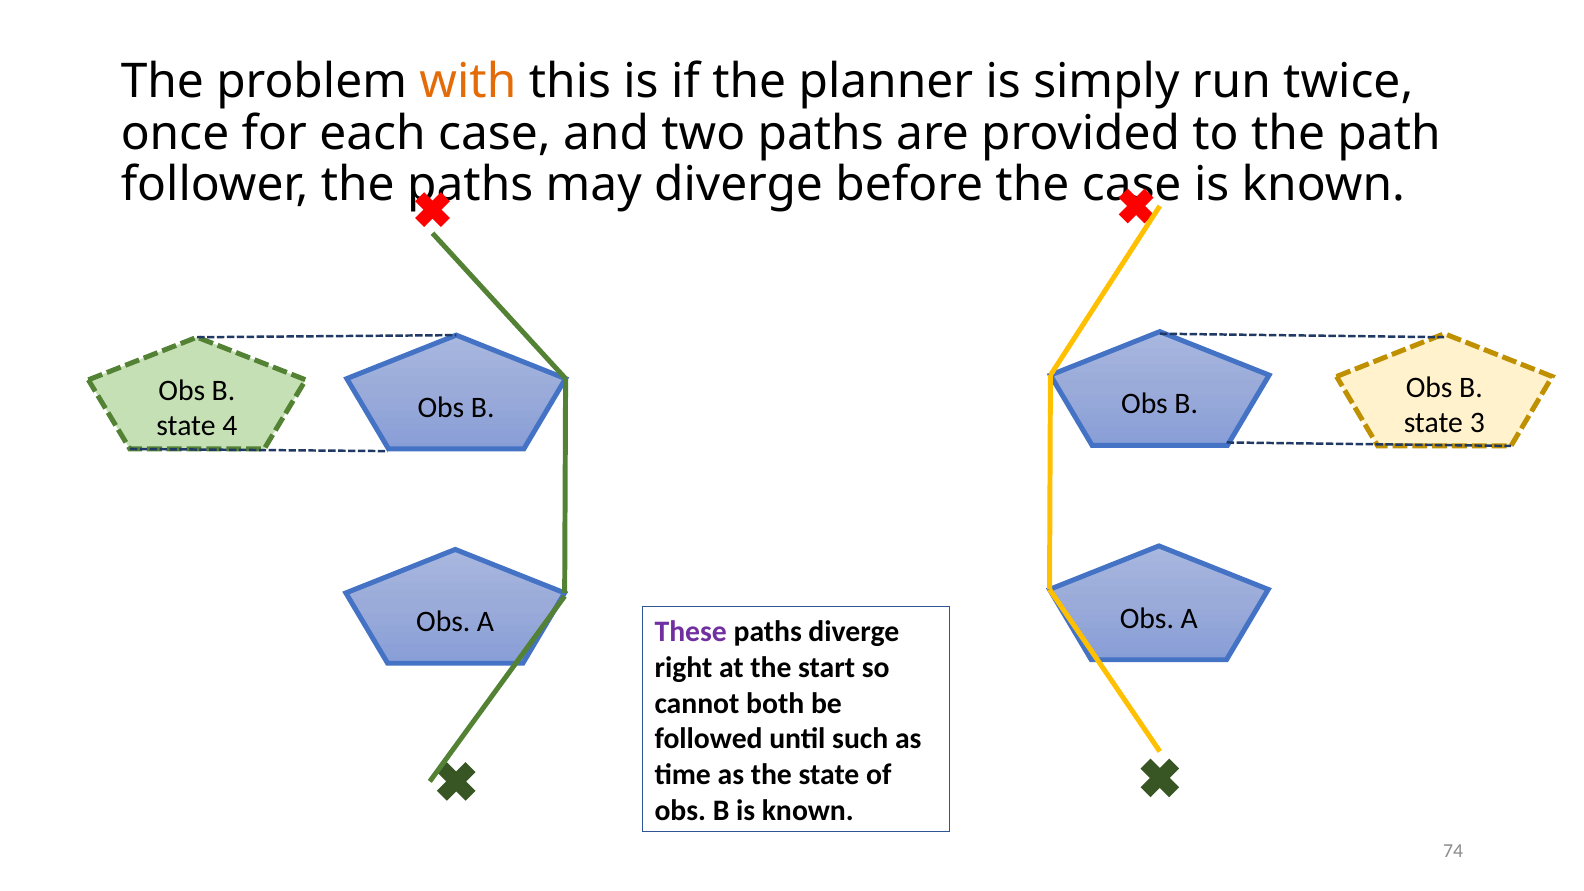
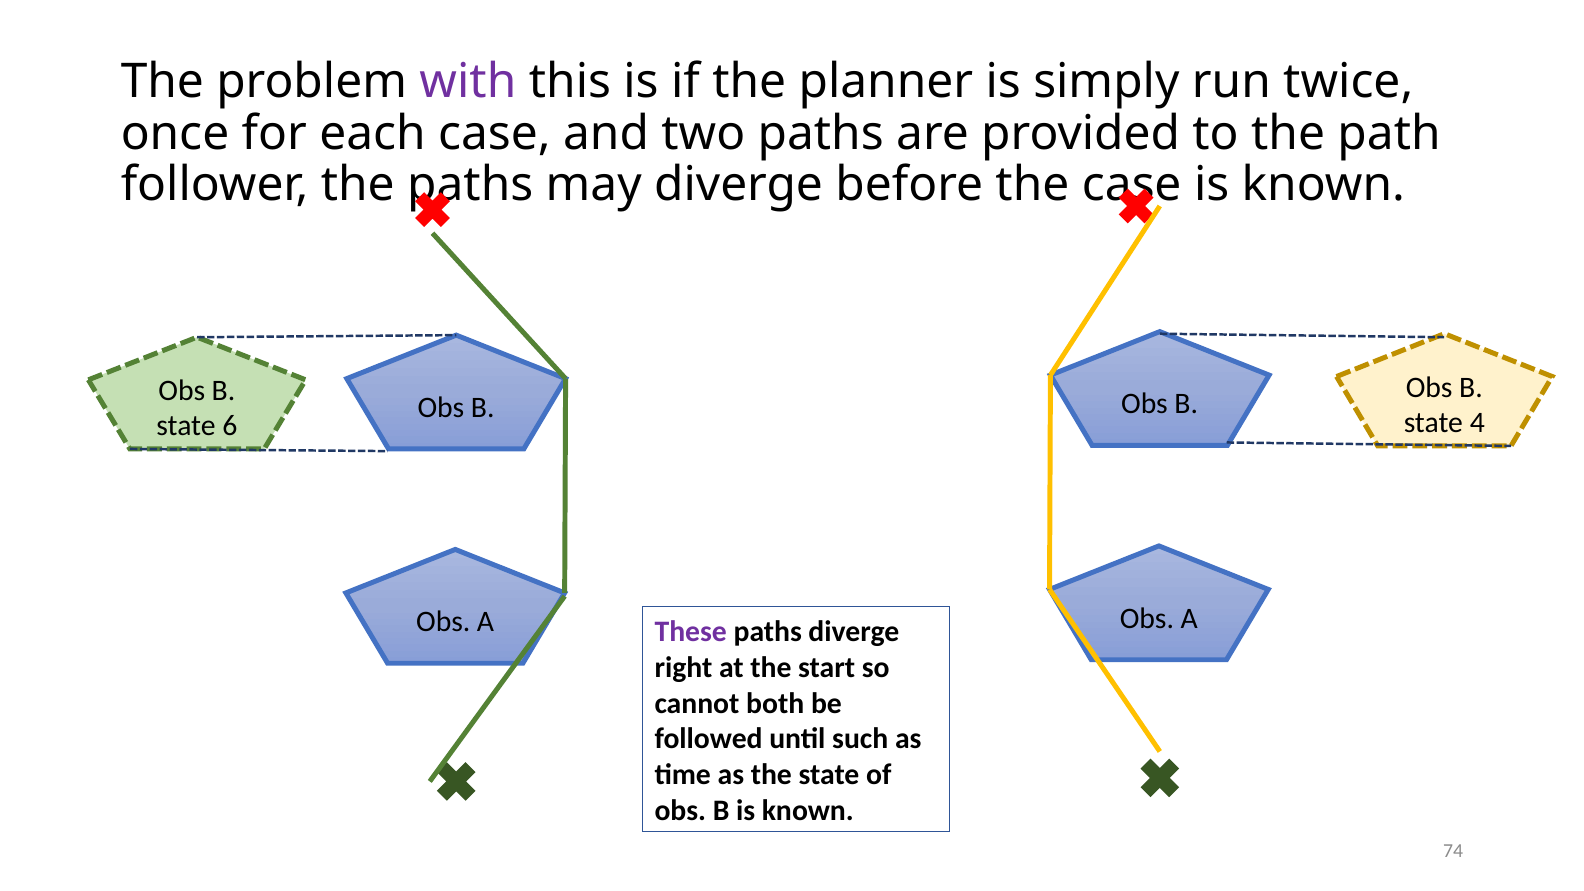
with colour: orange -> purple
3: 3 -> 4
4: 4 -> 6
